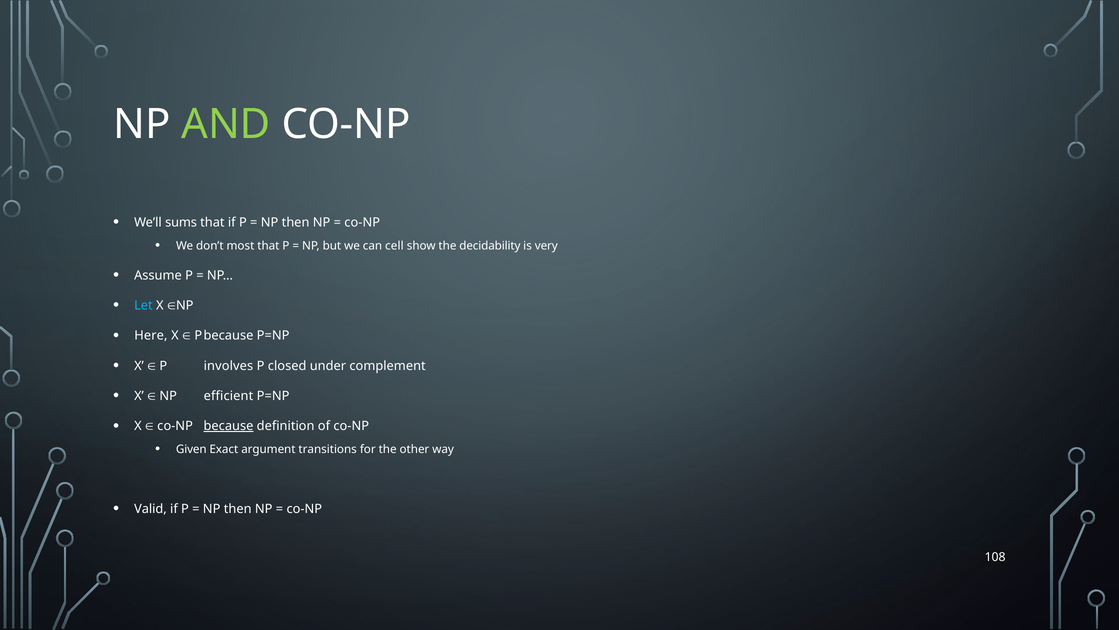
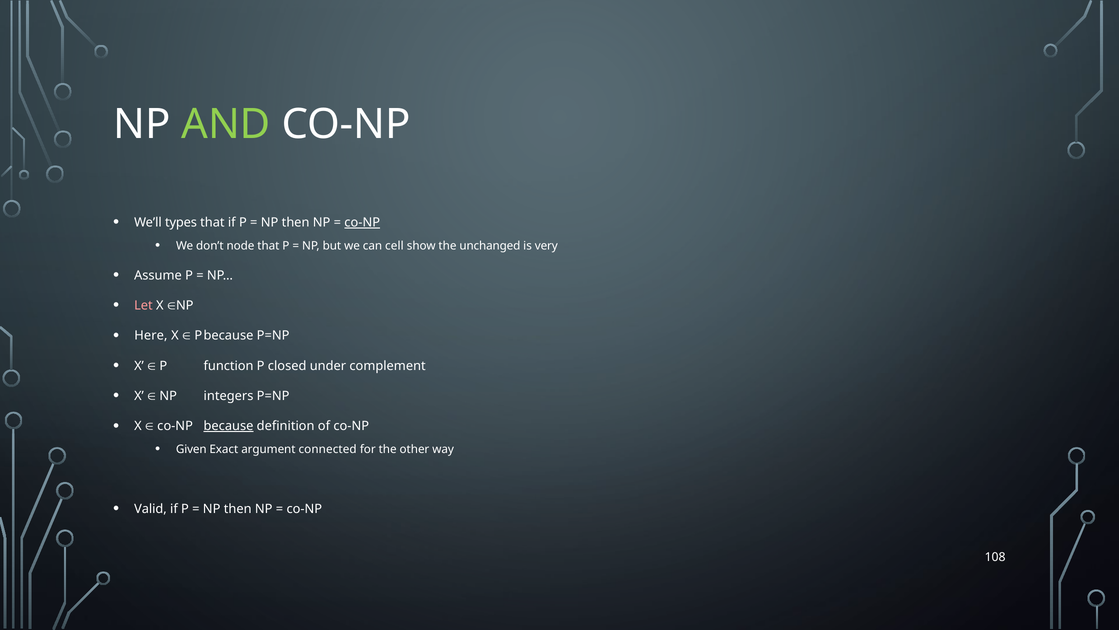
sums: sums -> types
co-NP at (362, 222) underline: none -> present
most: most -> node
decidability: decidability -> unchanged
Let colour: light blue -> pink
involves: involves -> function
efficient: efficient -> integers
transitions: transitions -> connected
